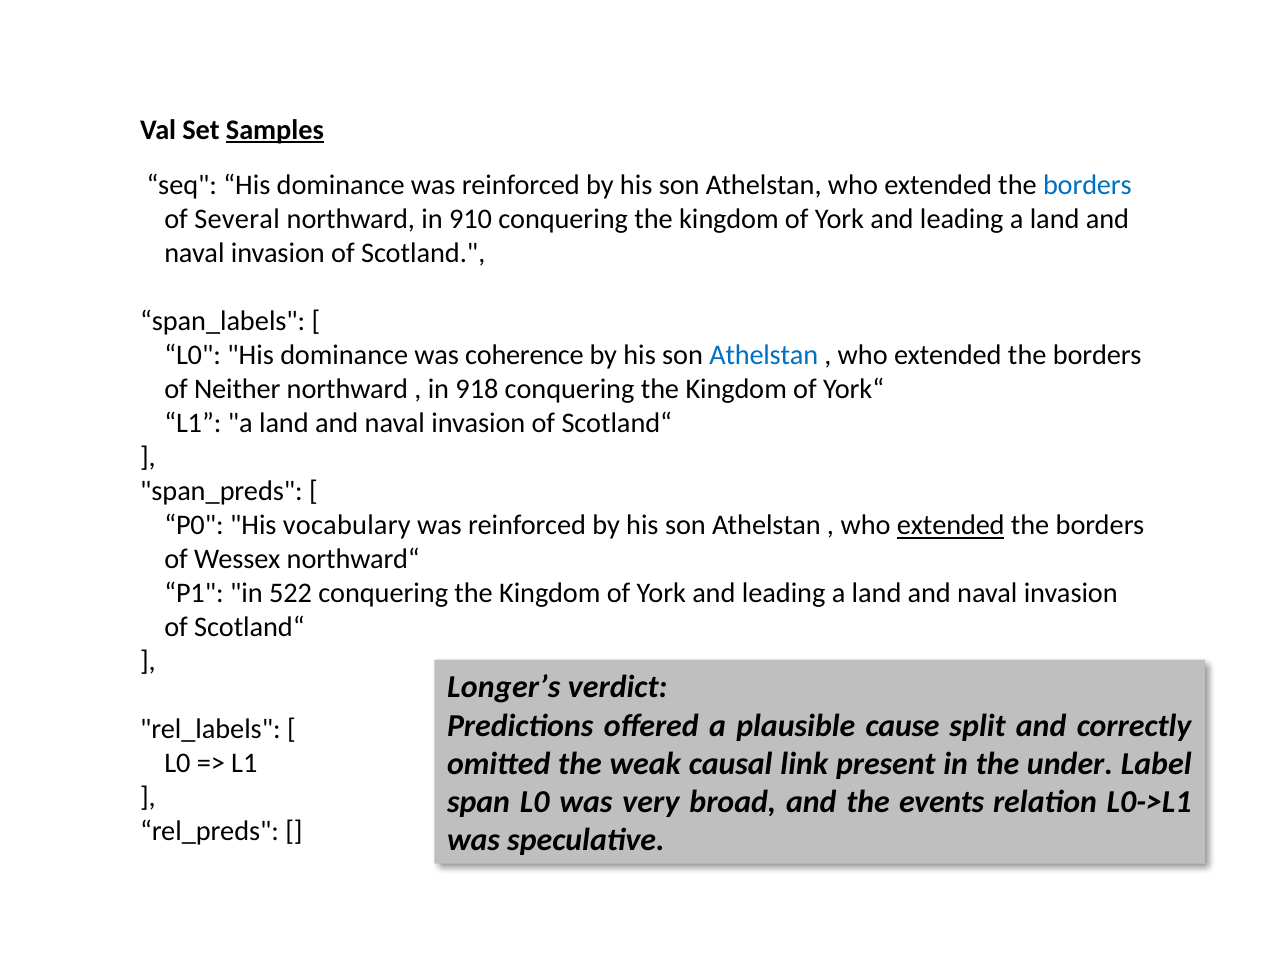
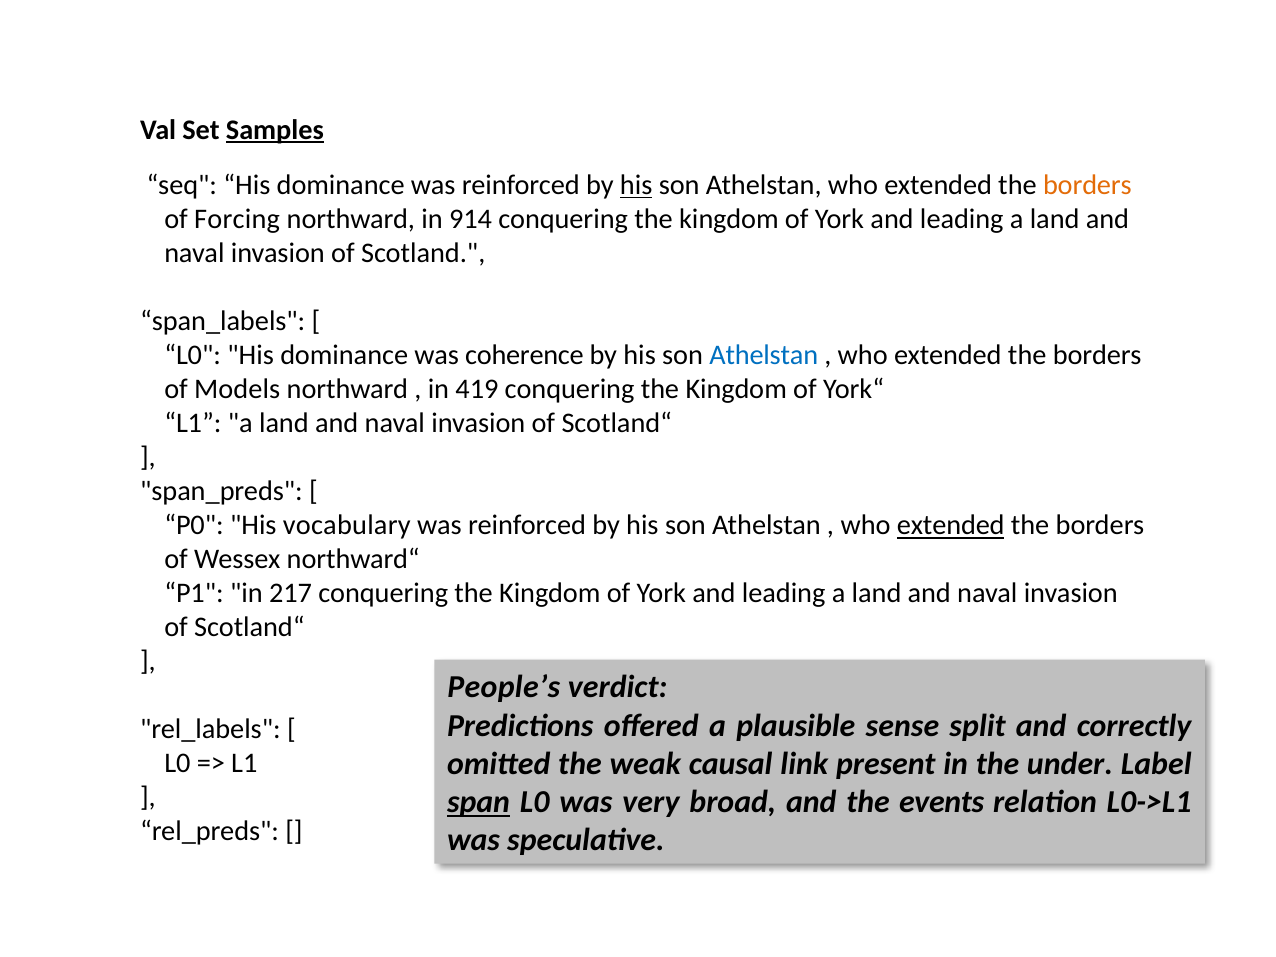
his at (636, 185) underline: none -> present
borders at (1087, 185) colour: blue -> orange
Several: Several -> Forcing
910: 910 -> 914
Neither: Neither -> Models
918: 918 -> 419
522: 522 -> 217
Longer’s: Longer’s -> People’s
cause: cause -> sense
span underline: none -> present
